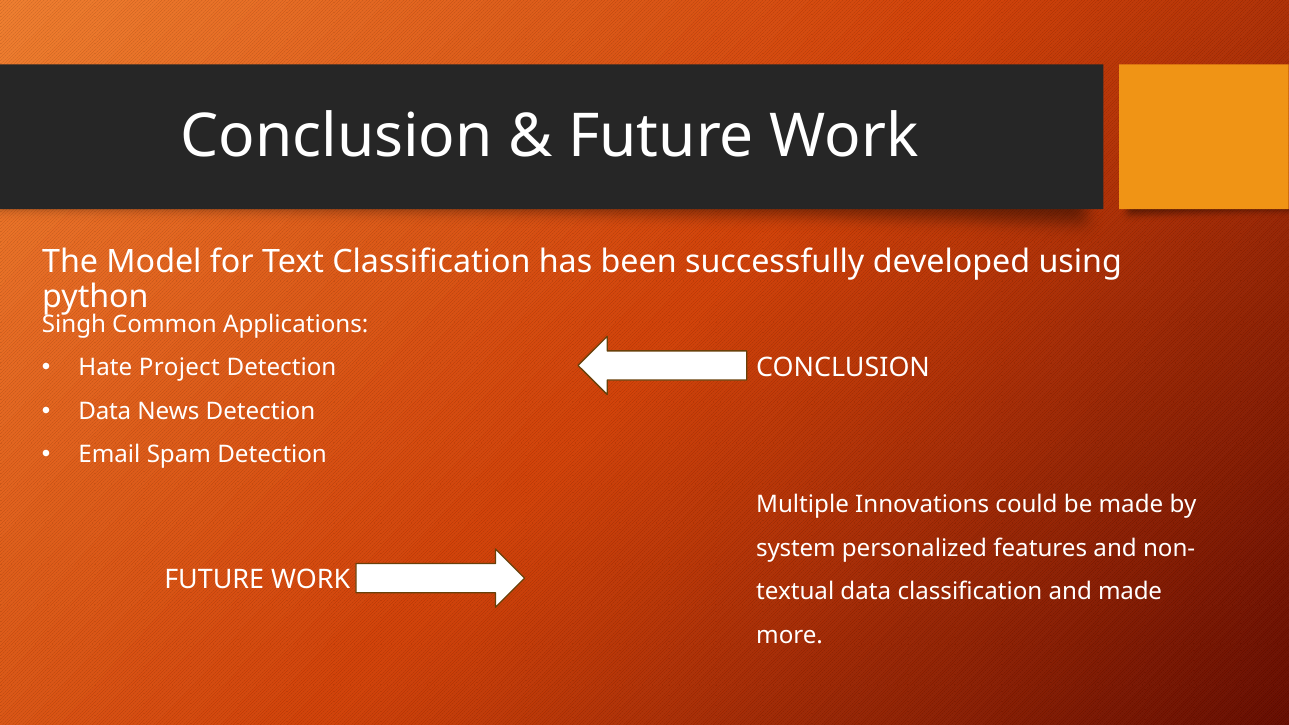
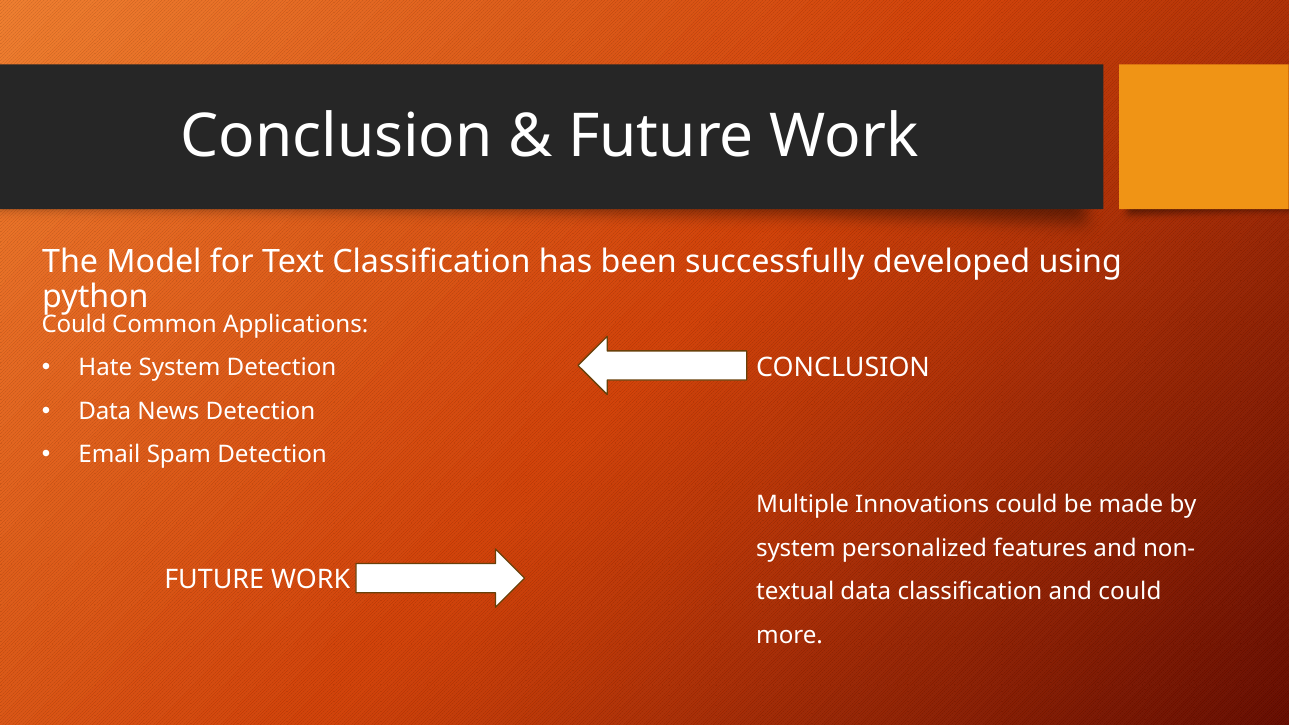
Singh at (74, 325): Singh -> Could
Hate Project: Project -> System
and made: made -> could
